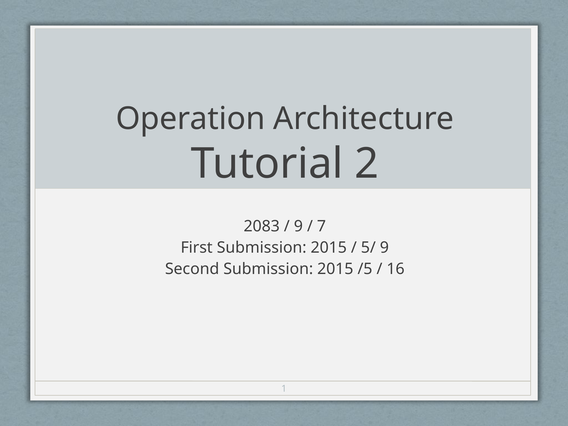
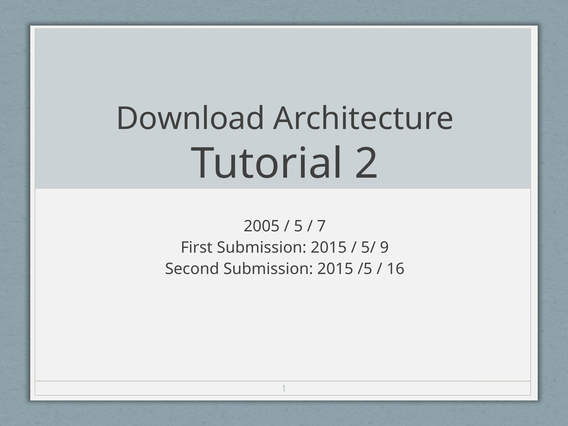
Operation: Operation -> Download
2083: 2083 -> 2005
9 at (298, 226): 9 -> 5
